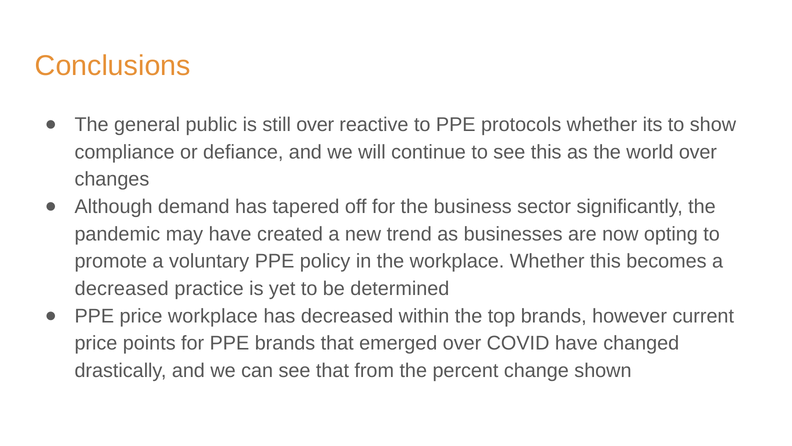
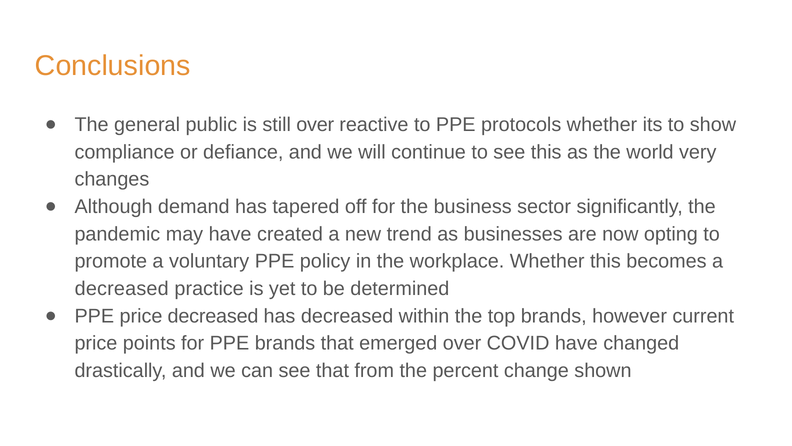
world over: over -> very
price workplace: workplace -> decreased
